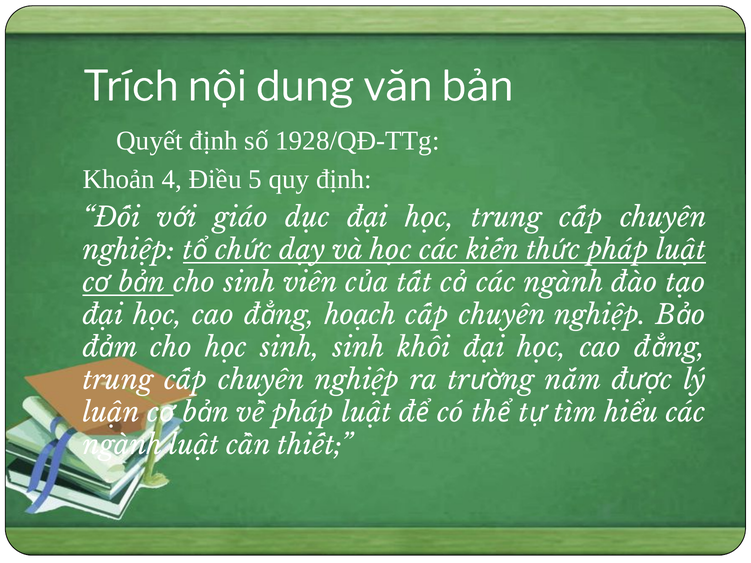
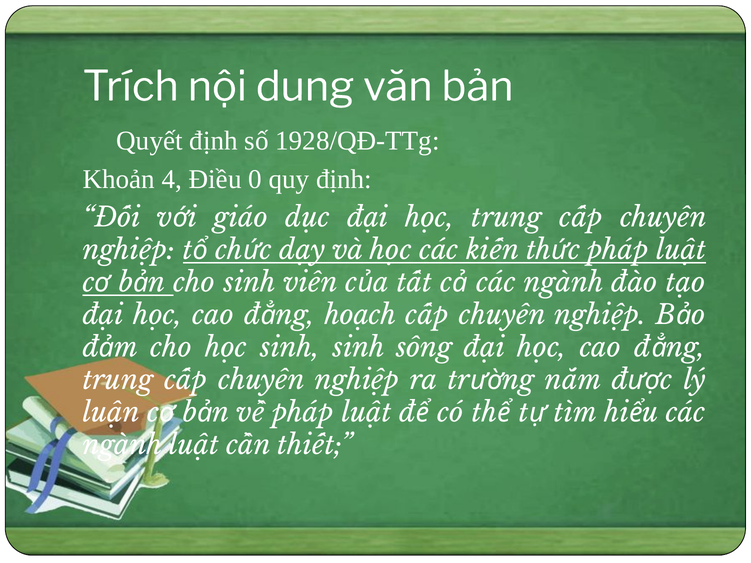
5: 5 -> 0
khối: khối -> sống
